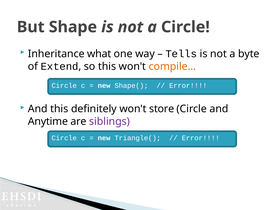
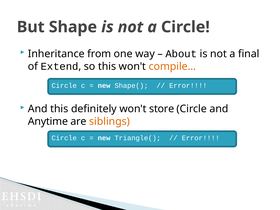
what: what -> from
Tells: Tells -> About
byte: byte -> final
siblings colour: purple -> orange
